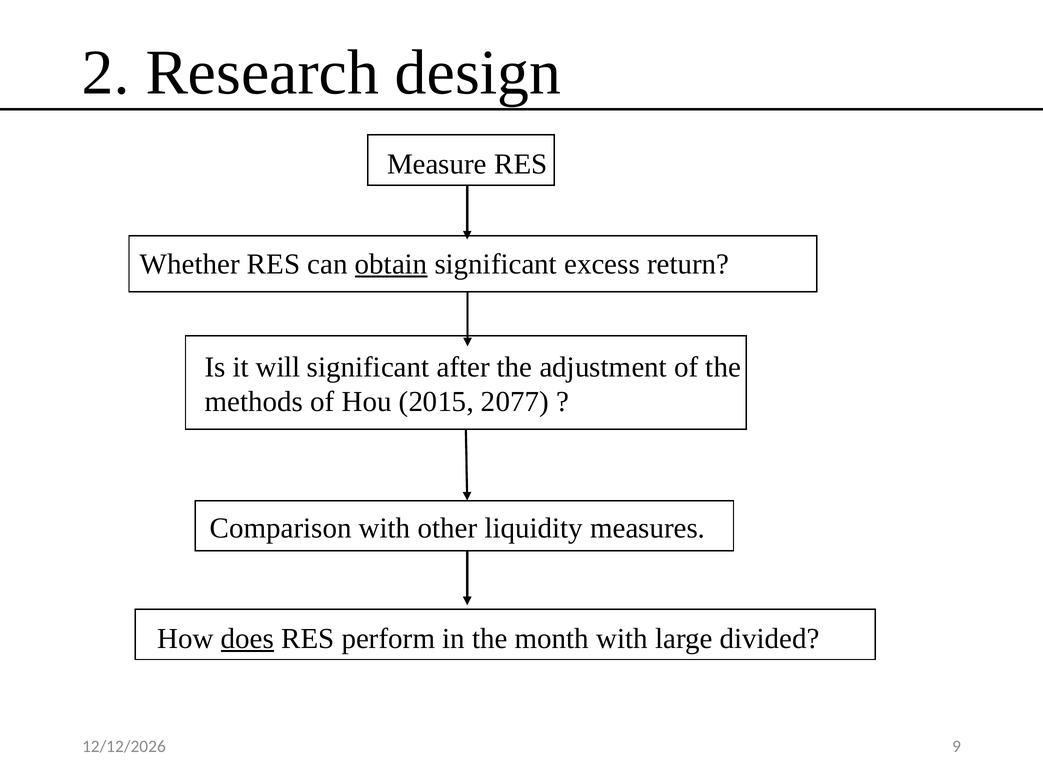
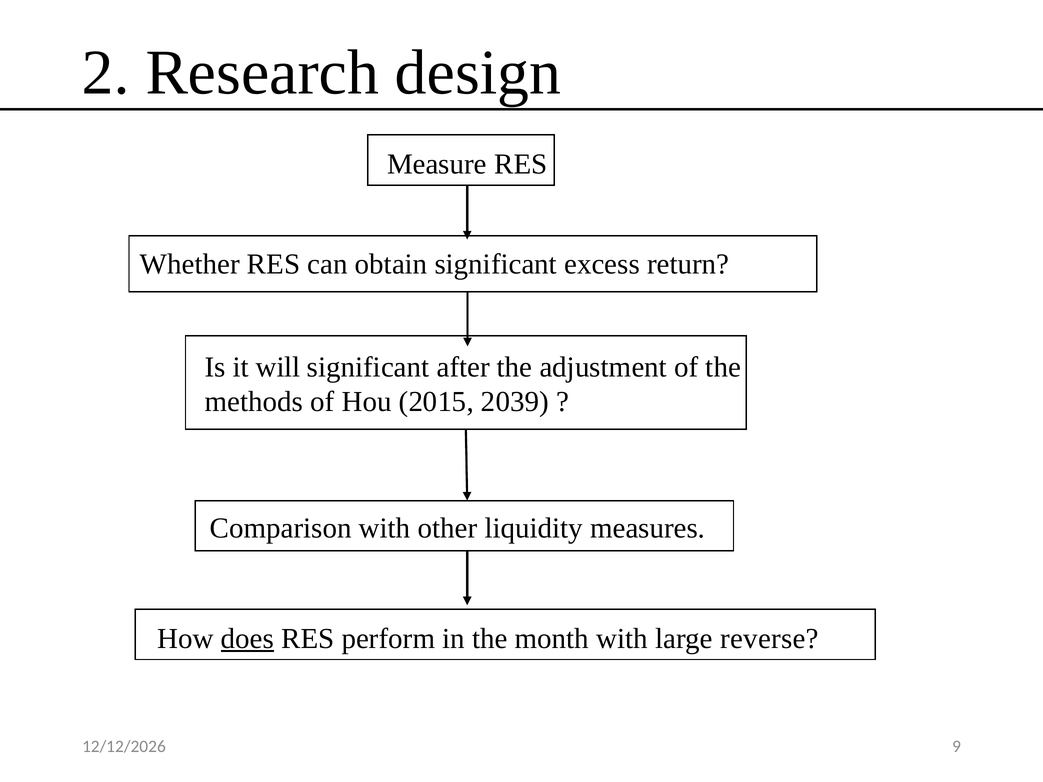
obtain underline: present -> none
2077: 2077 -> 2039
divided: divided -> reverse
